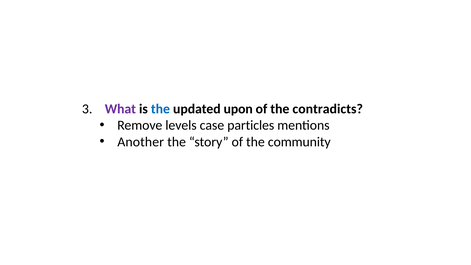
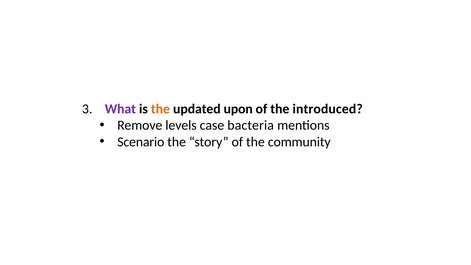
the at (160, 109) colour: blue -> orange
contradicts: contradicts -> introduced
particles: particles -> bacteria
Another: Another -> Scenario
